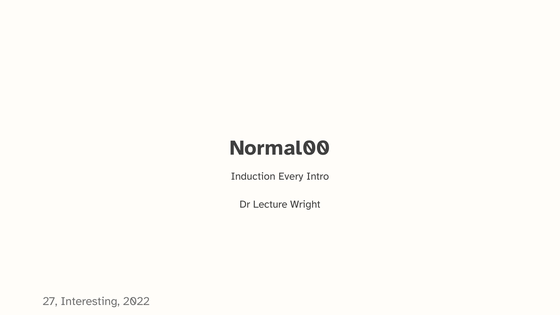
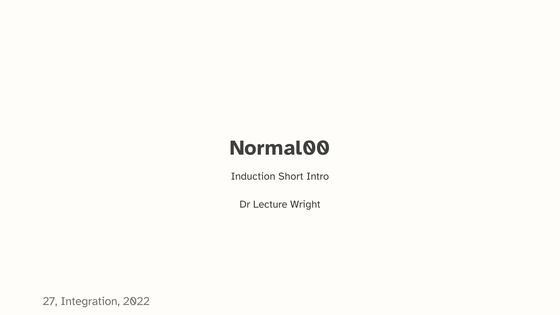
Every: Every -> Short
Interesting: Interesting -> Integration
